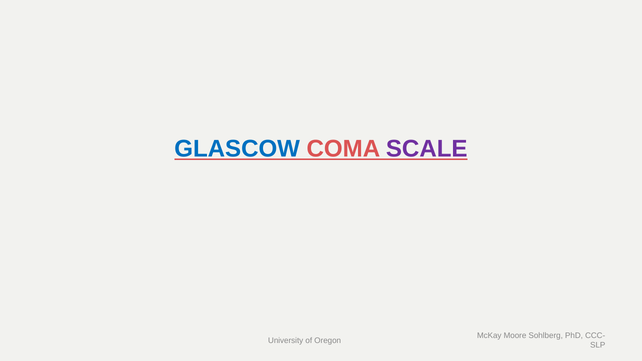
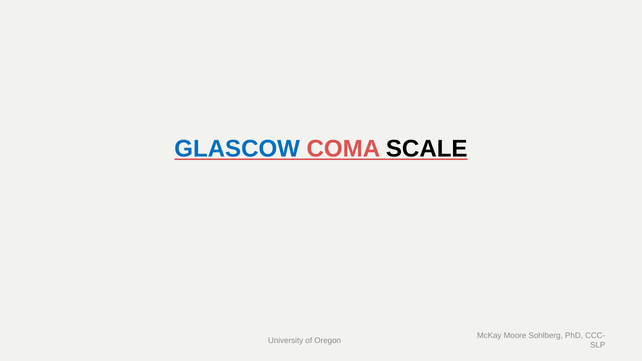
SCALE colour: purple -> black
